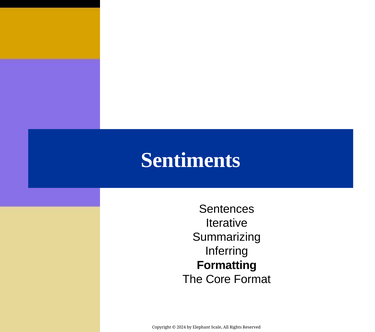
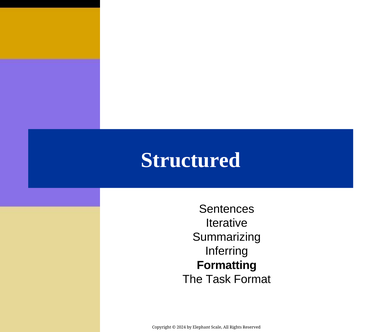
Sentiments: Sentiments -> Structured
Core: Core -> Task
